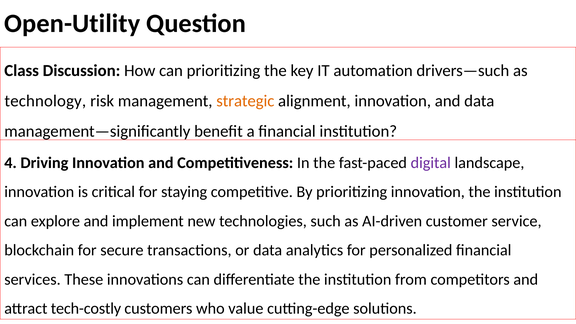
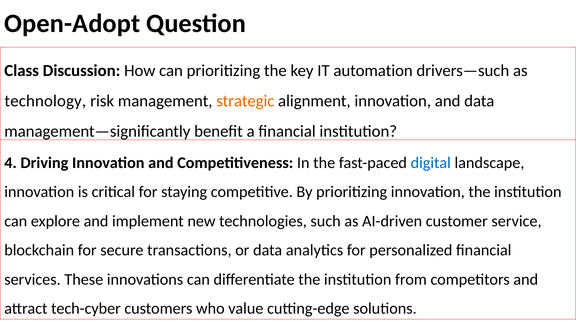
Open-Utility: Open-Utility -> Open-Adopt
digital colour: purple -> blue
tech-costly: tech-costly -> tech-cyber
